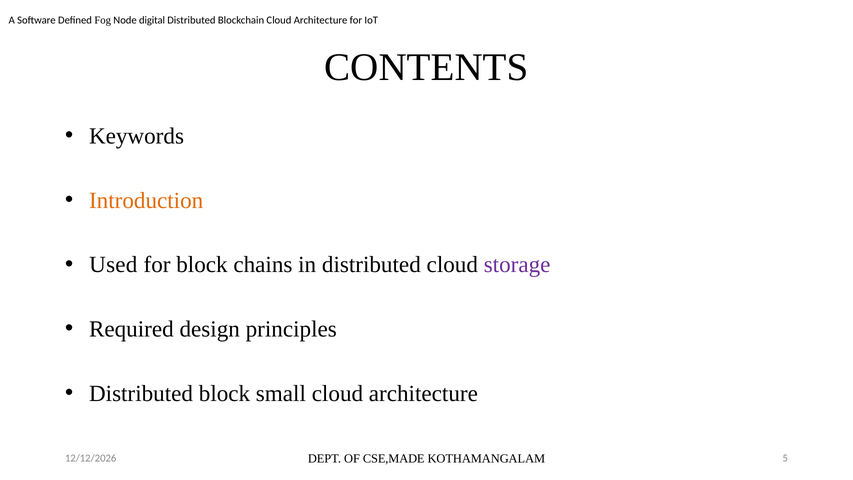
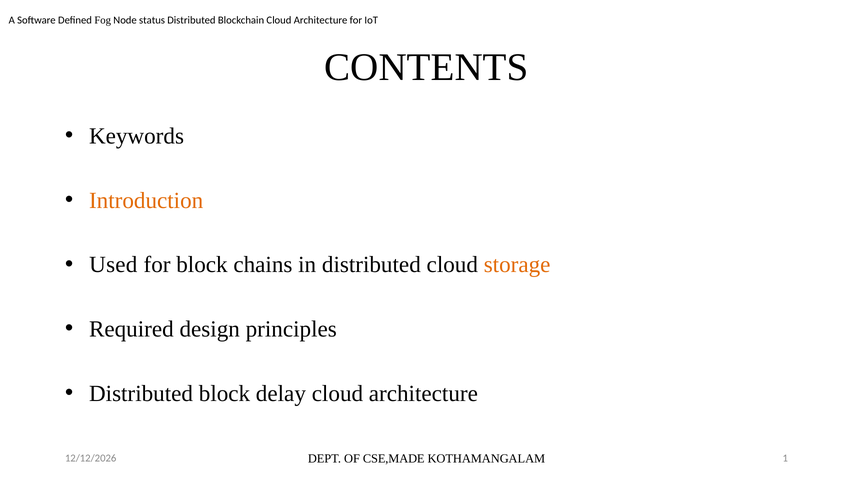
digital: digital -> status
storage colour: purple -> orange
small: small -> delay
5: 5 -> 1
